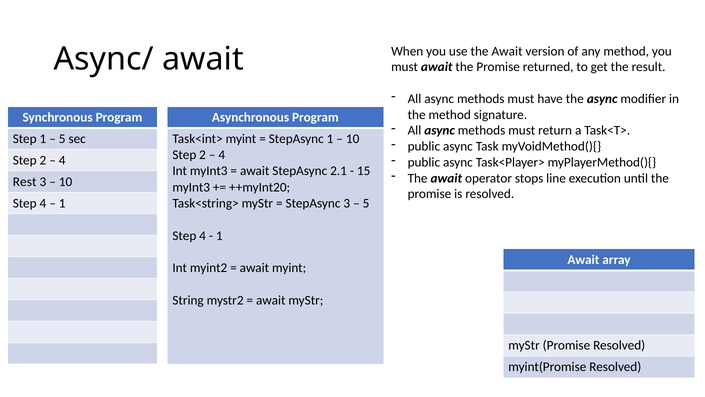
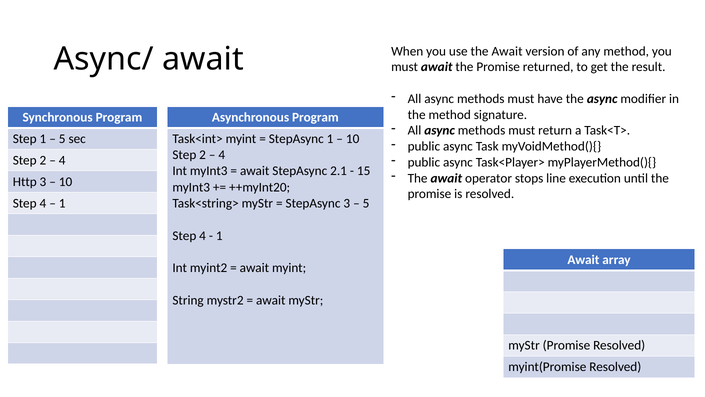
Rest: Rest -> Http
